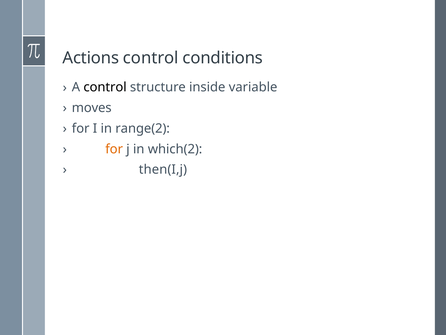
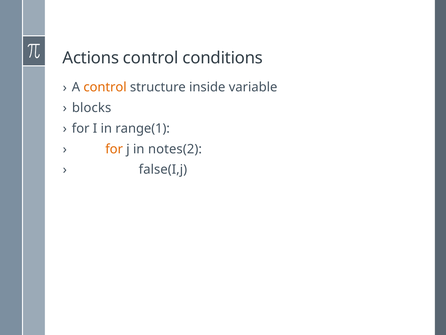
control at (105, 87) colour: black -> orange
moves: moves -> blocks
range(2: range(2 -> range(1
which(2: which(2 -> notes(2
then(I,j: then(I,j -> false(I,j
